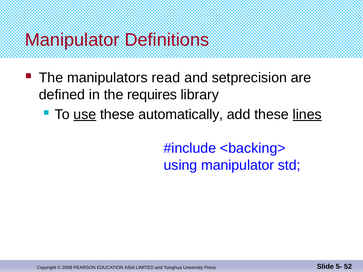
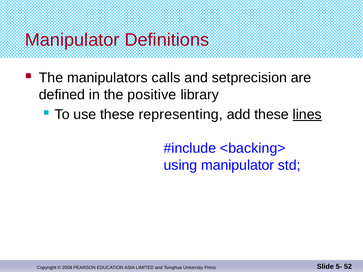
read: read -> calls
requires: requires -> positive
use underline: present -> none
automatically: automatically -> representing
